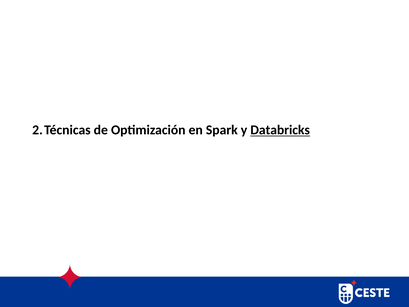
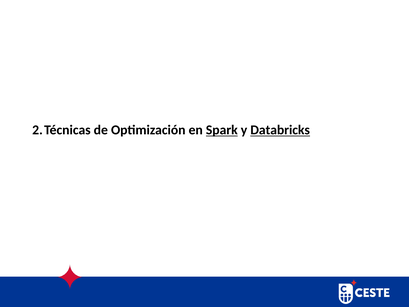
Spark underline: none -> present
